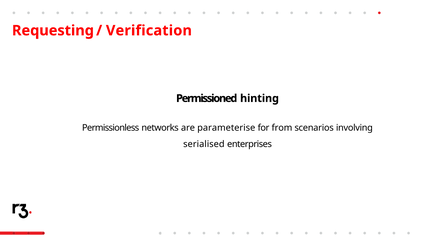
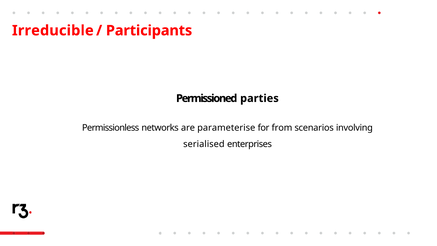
Requesting: Requesting -> Irreducible
Verification: Verification -> Participants
hinting: hinting -> parties
